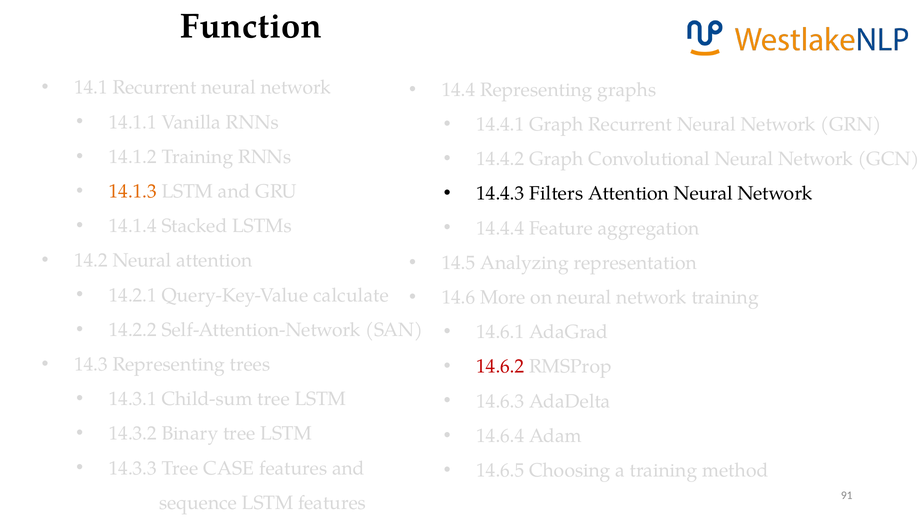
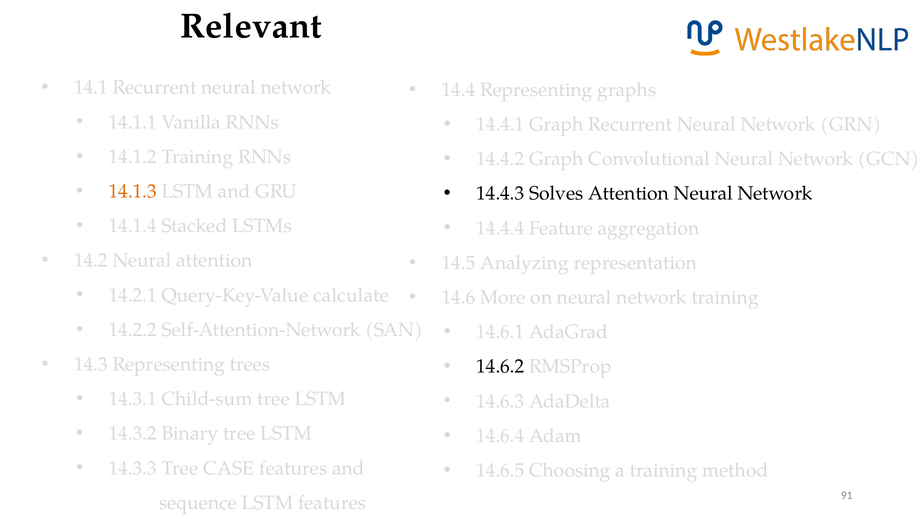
Function: Function -> Relevant
Filters: Filters -> Solves
14.6.2 colour: red -> black
